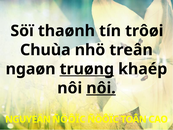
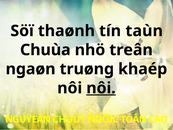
trôøi: trôøi -> taùn
truøng underline: present -> none
NGUYEÄN ÑÖÔÏC: ÑÖÔÏC -> CHUÙT
